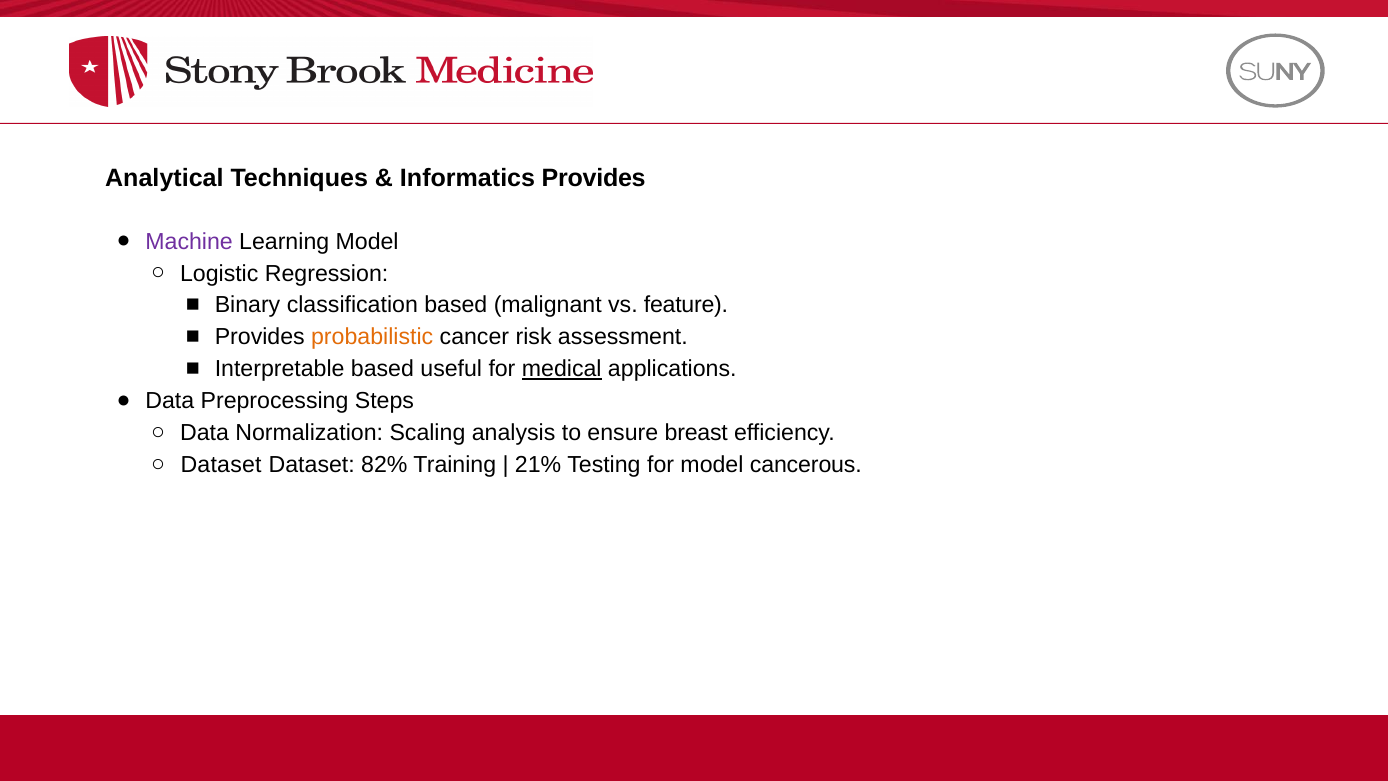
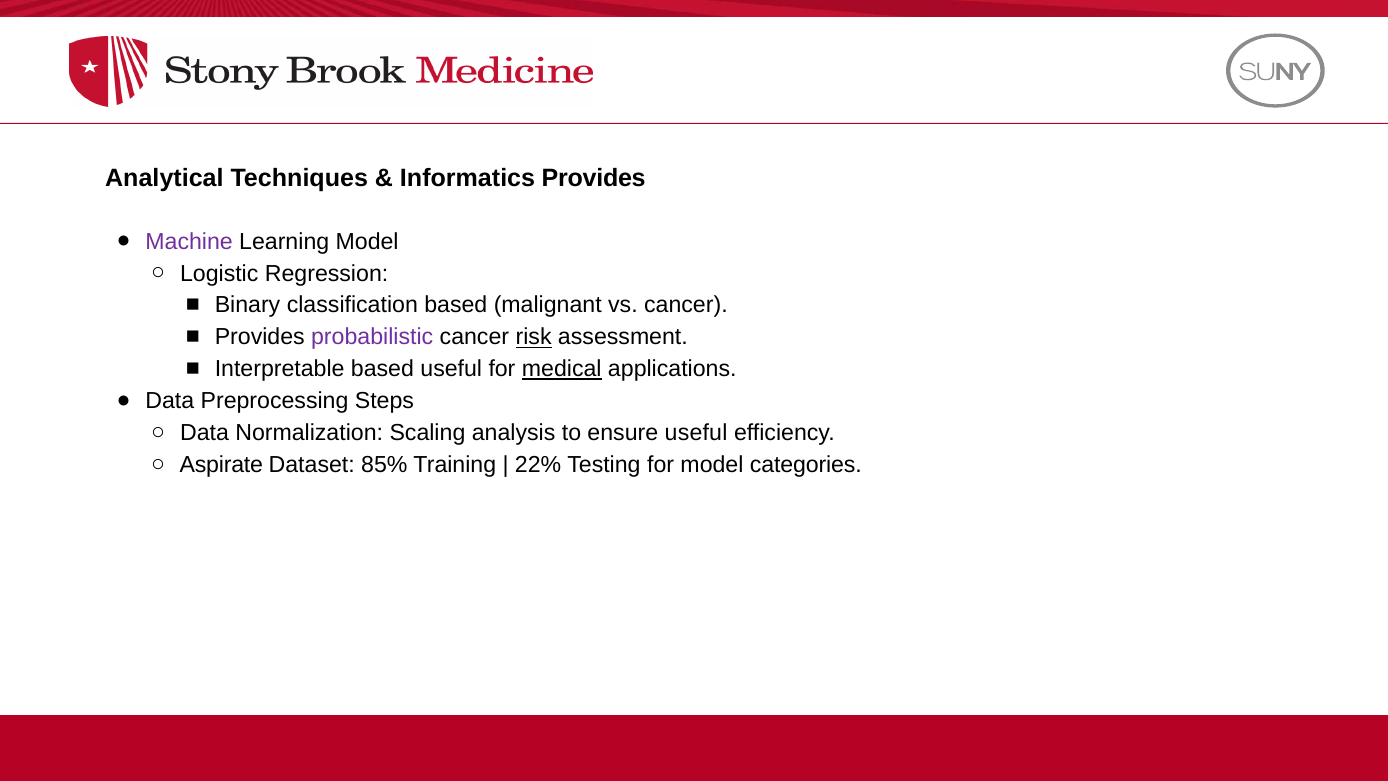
vs feature: feature -> cancer
probabilistic colour: orange -> purple
risk underline: none -> present
ensure breast: breast -> useful
Dataset at (221, 465): Dataset -> Aspirate
82%: 82% -> 85%
21%: 21% -> 22%
cancerous: cancerous -> categories
